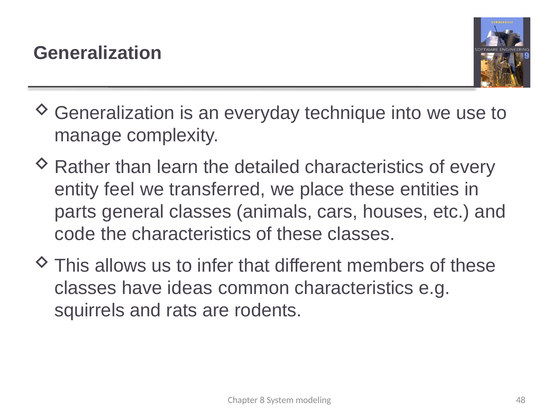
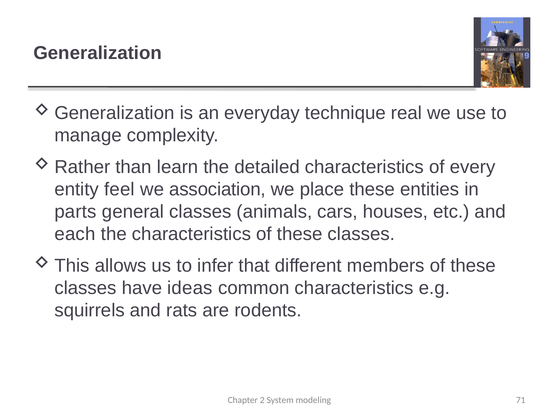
into: into -> real
transferred: transferred -> association
code: code -> each
8: 8 -> 2
48: 48 -> 71
